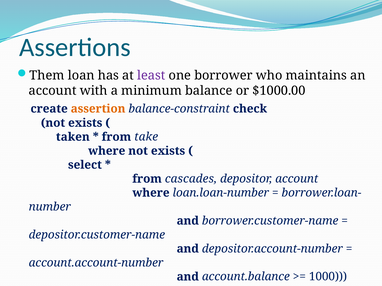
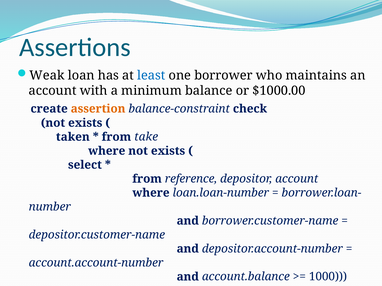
Them: Them -> Weak
least colour: purple -> blue
cascades: cascades -> reference
